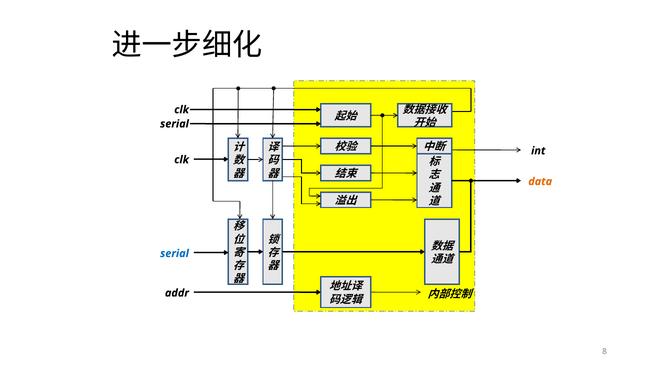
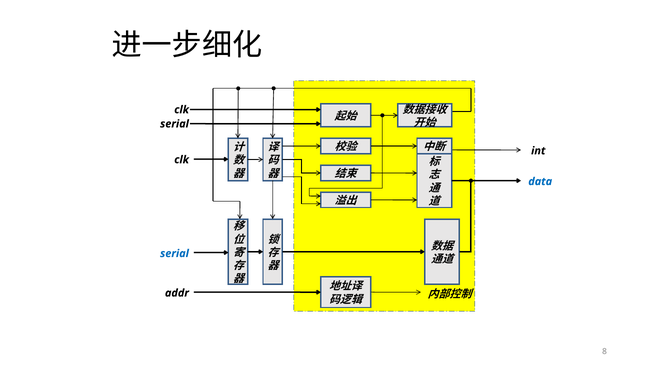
data colour: orange -> blue
